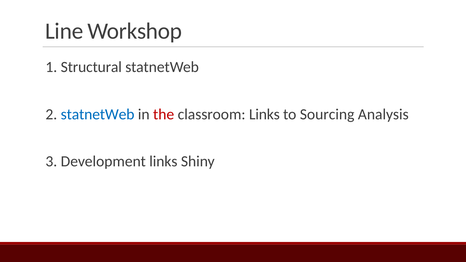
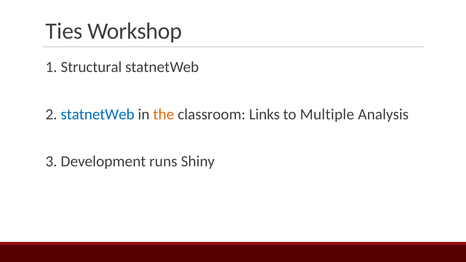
Line: Line -> Ties
the colour: red -> orange
Sourcing: Sourcing -> Multiple
Development links: links -> runs
